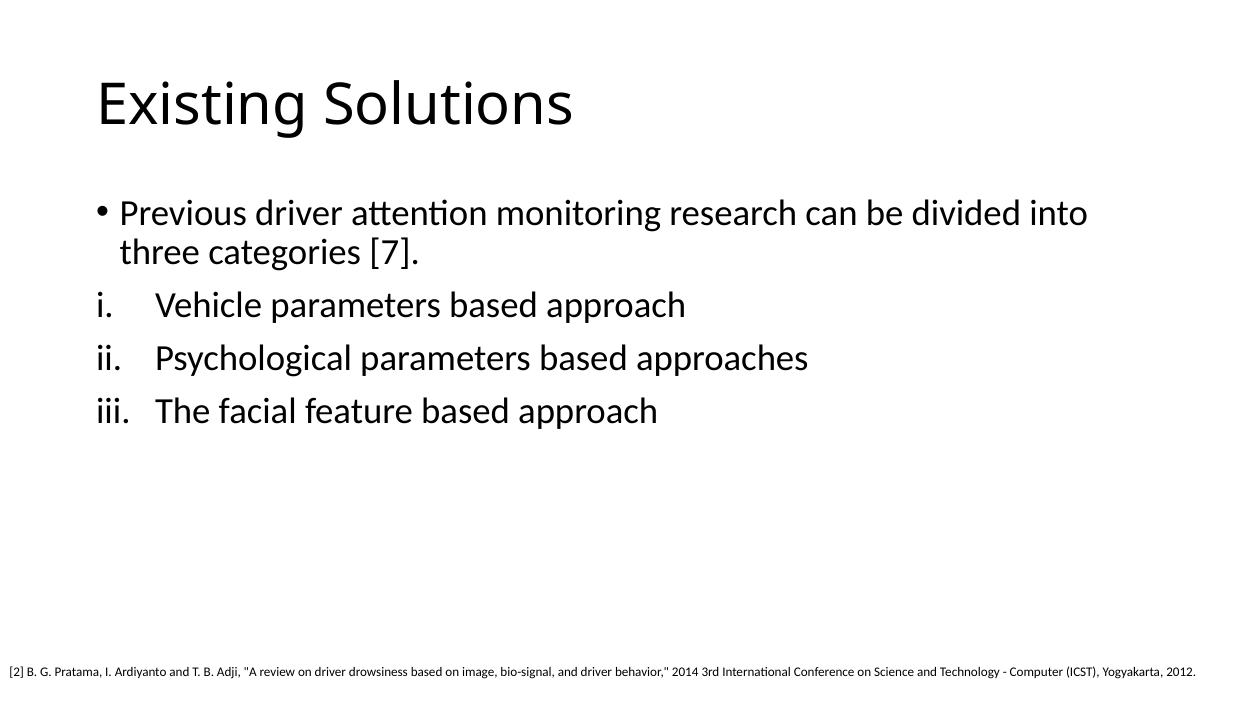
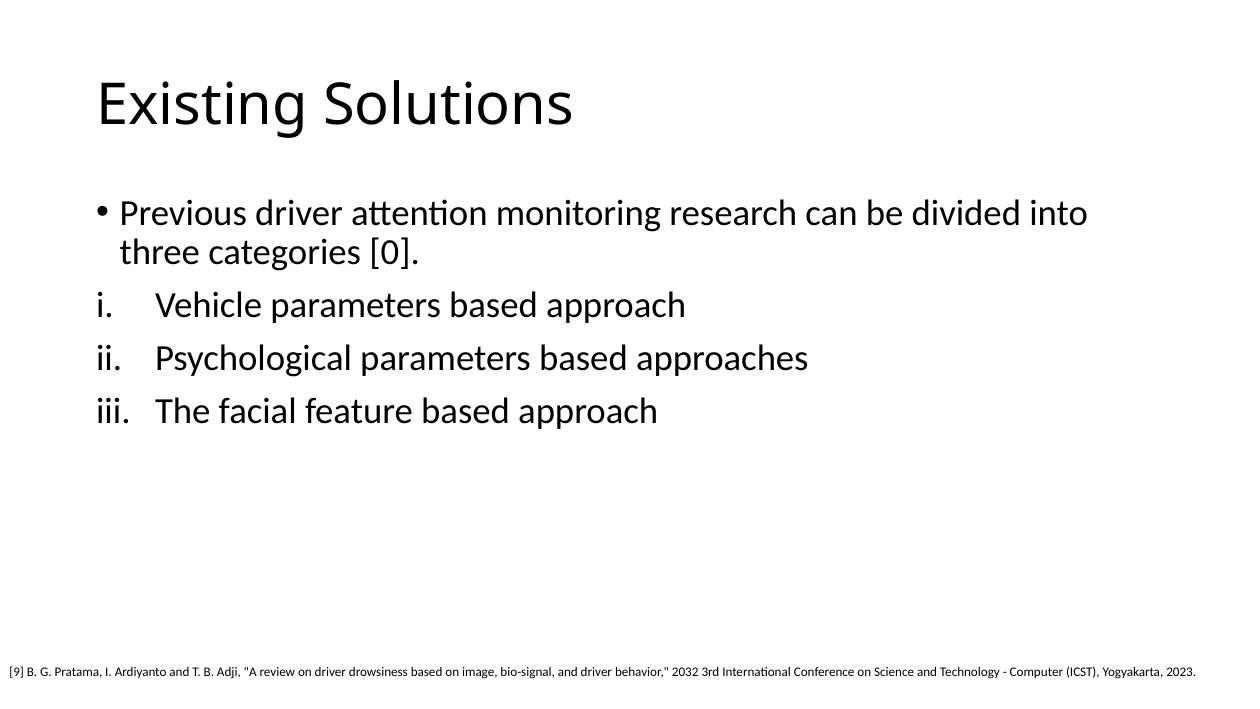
7: 7 -> 0
2: 2 -> 9
2014: 2014 -> 2032
2012: 2012 -> 2023
